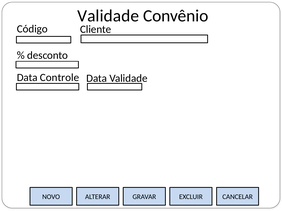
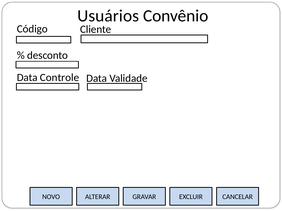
Validade at (108, 16): Validade -> Usuários
